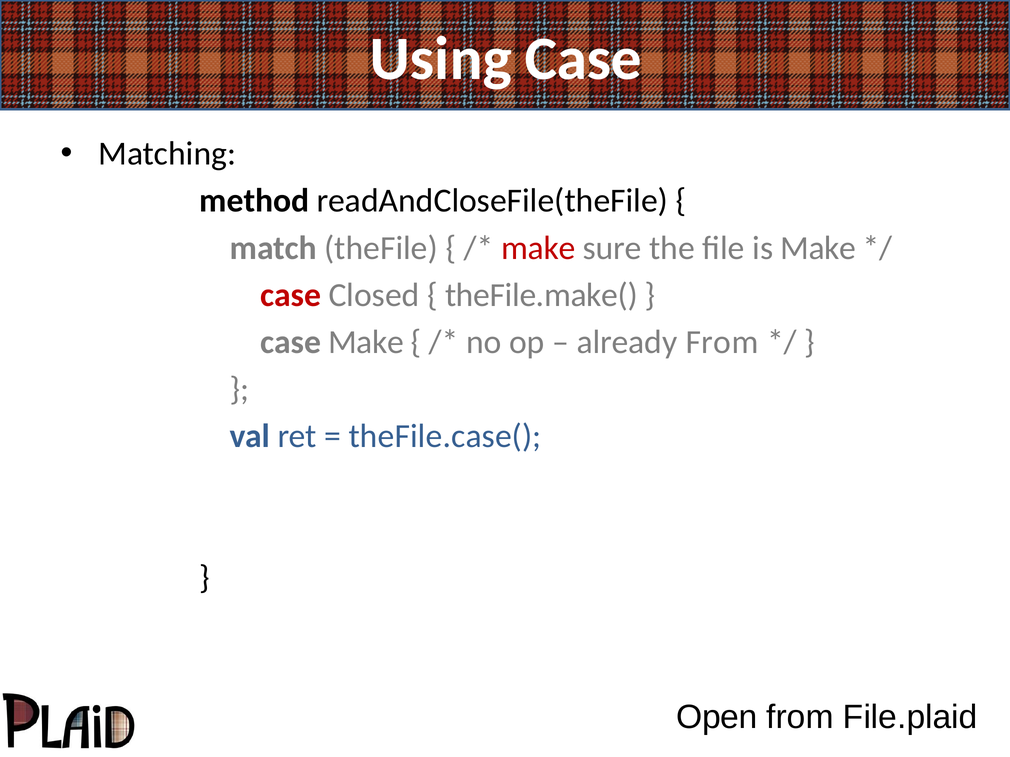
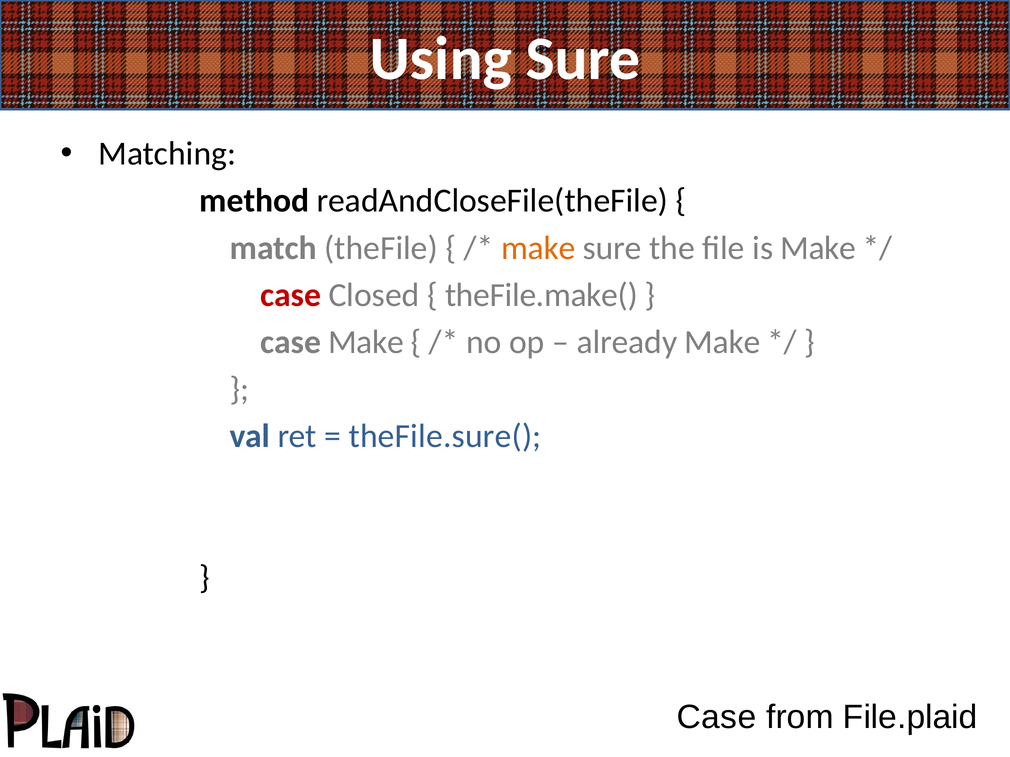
Using Case: Case -> Sure
make at (538, 248) colour: red -> orange
already From: From -> Make
theFile.case(: theFile.case( -> theFile.sure(
Open at (717, 718): Open -> Case
